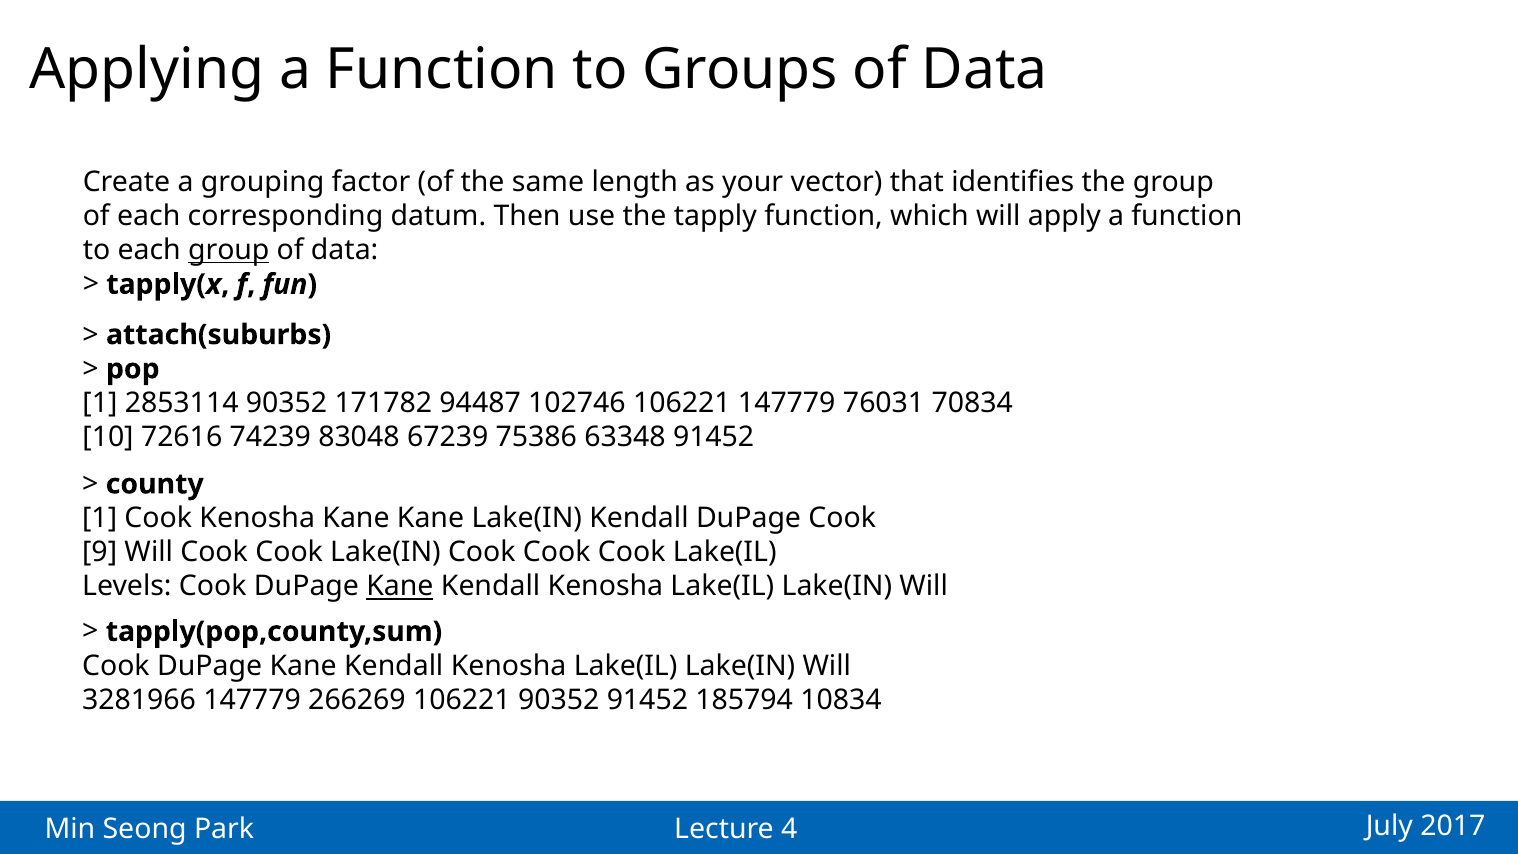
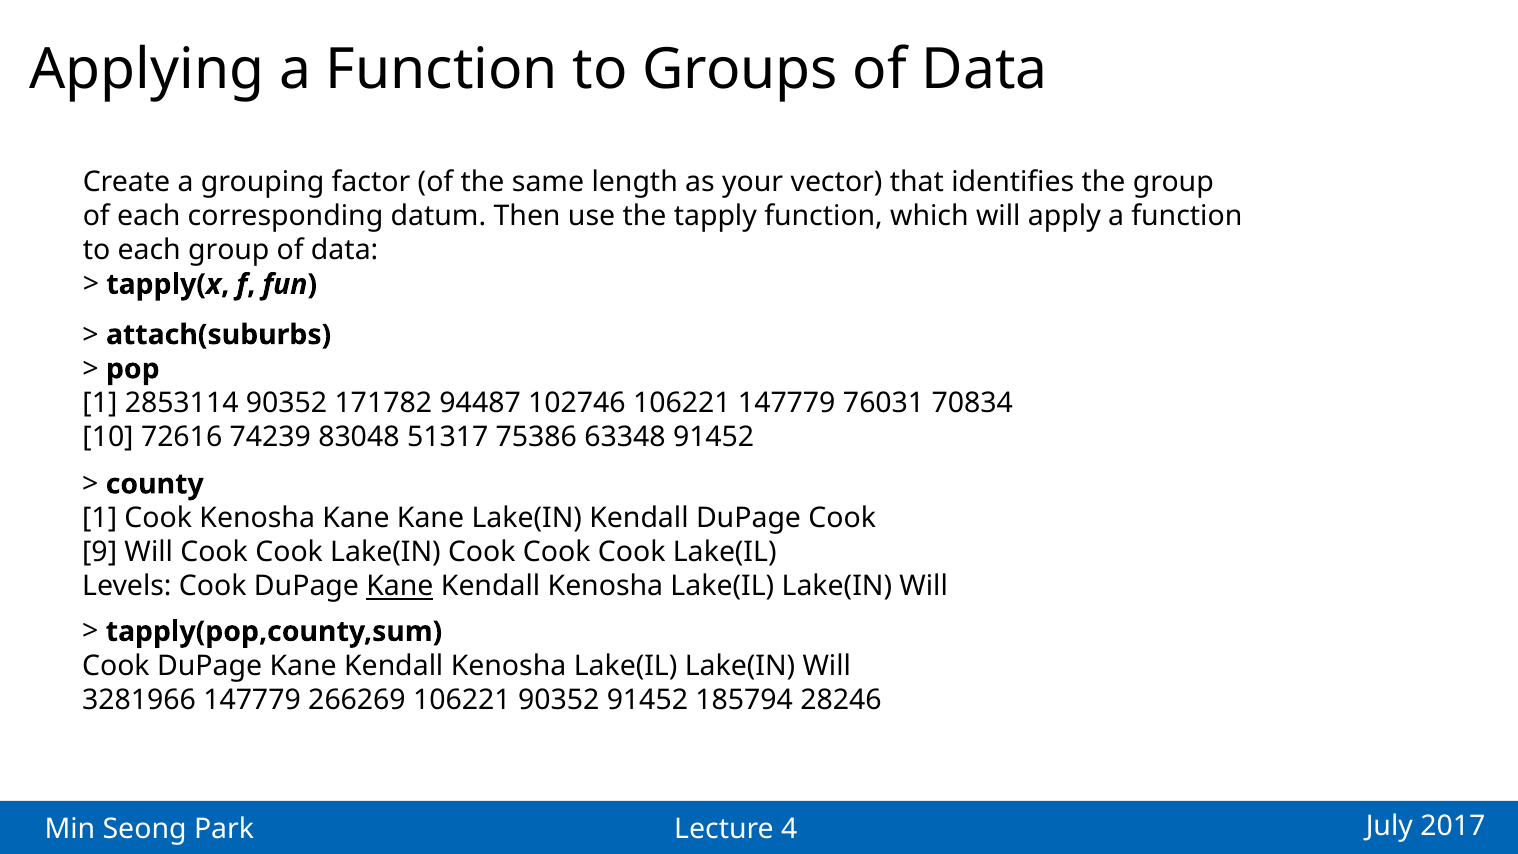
group at (229, 250) underline: present -> none
67239: 67239 -> 51317
10834: 10834 -> 28246
